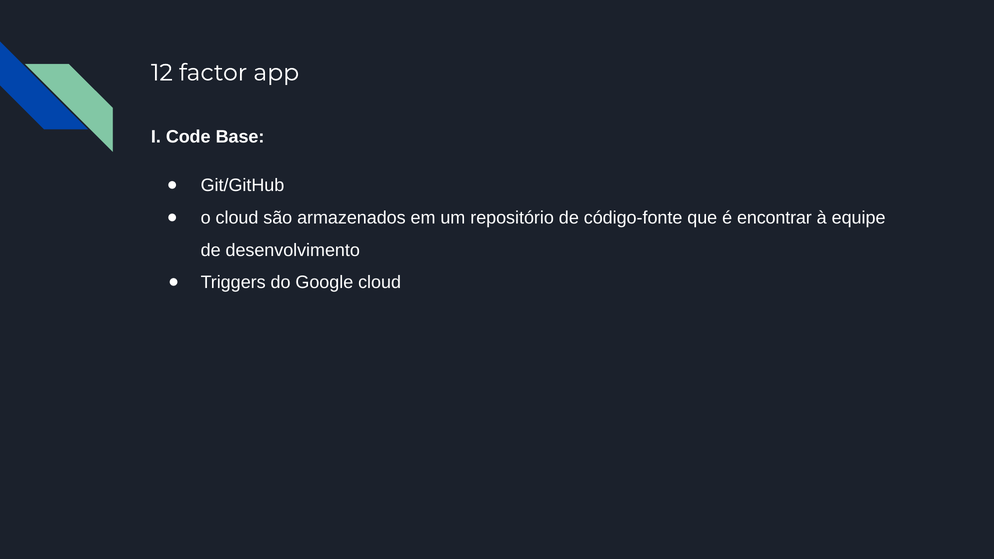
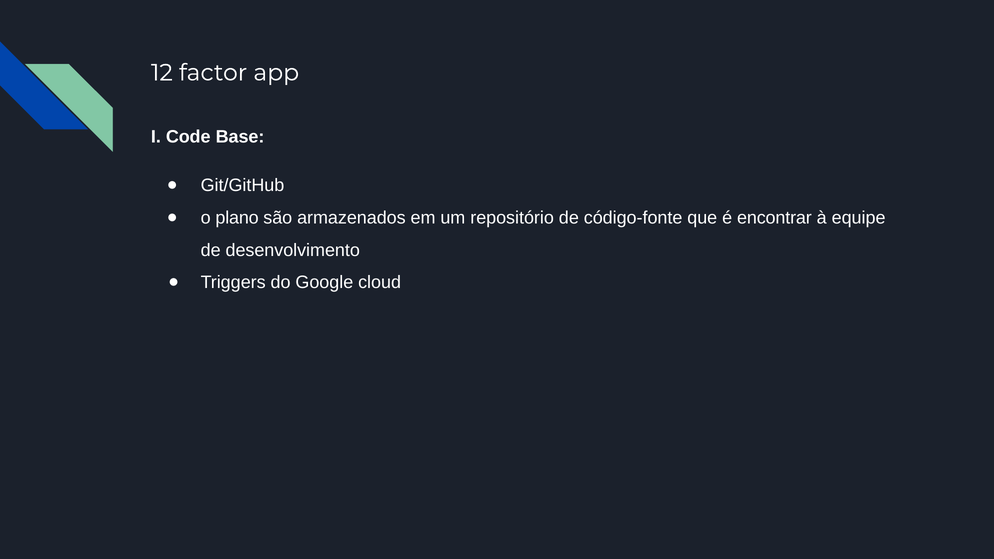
o cloud: cloud -> plano
